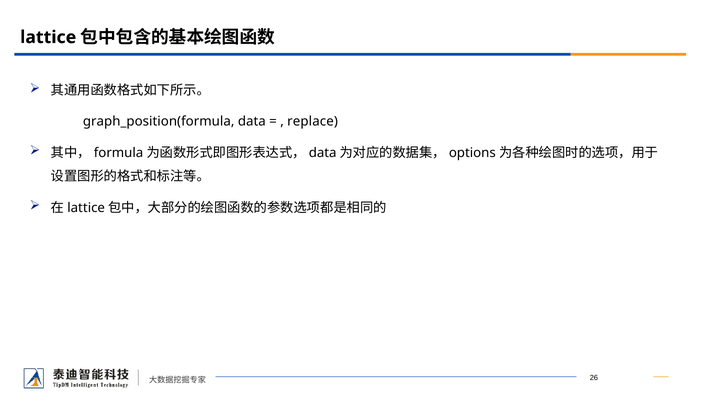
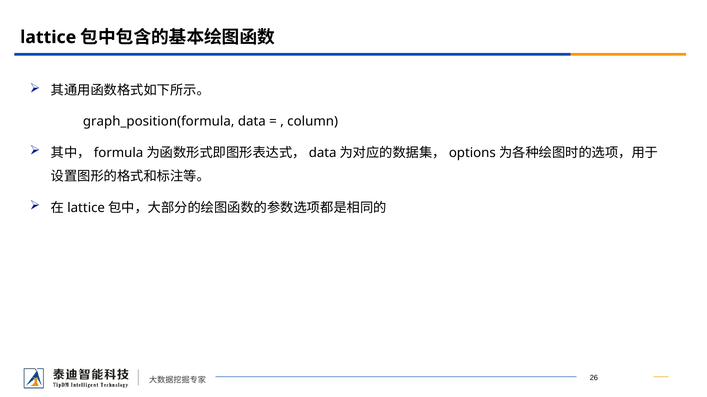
replace: replace -> column
